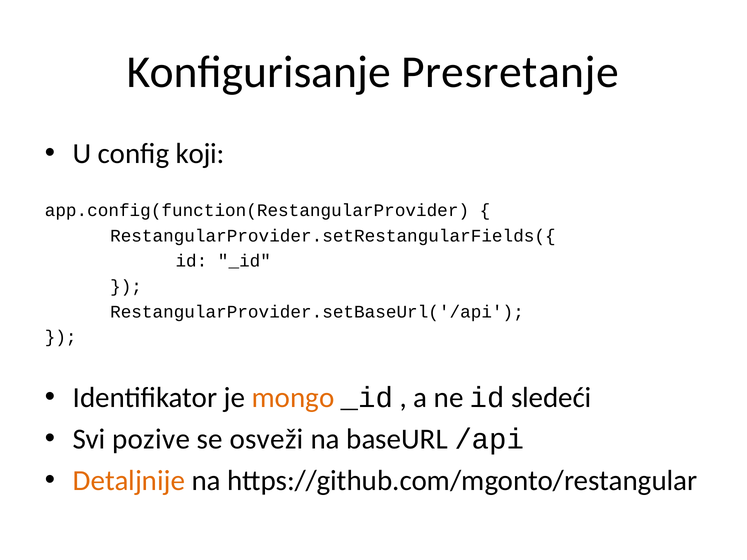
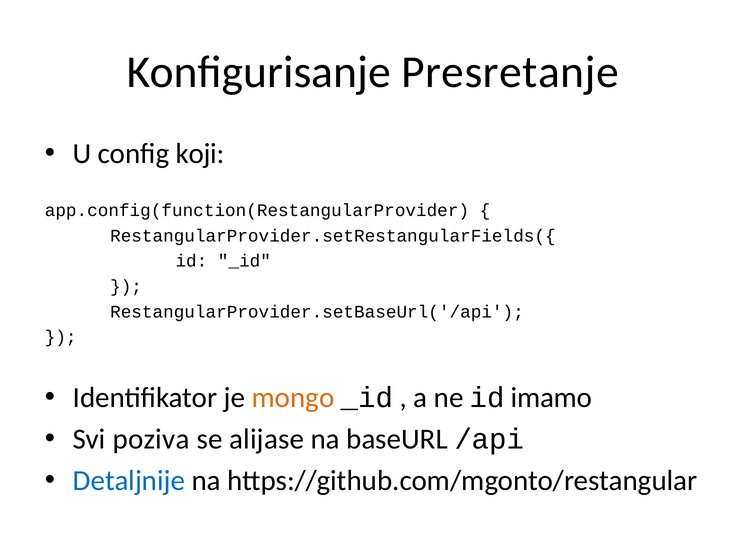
sledeći: sledeći -> imamo
pozive: pozive -> poziva
osveži: osveži -> alijase
Detaljnije colour: orange -> blue
